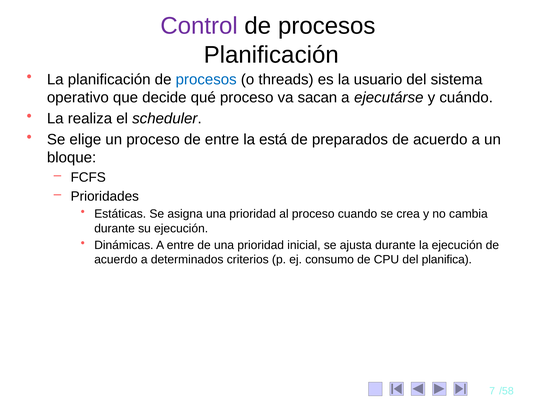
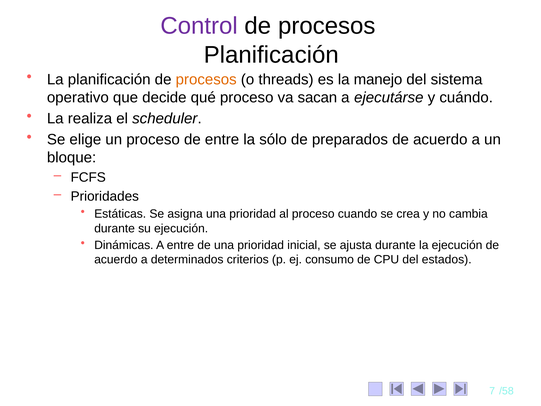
procesos at (206, 79) colour: blue -> orange
usuario: usuario -> manejo
está: está -> sólo
planifica: planifica -> estados
